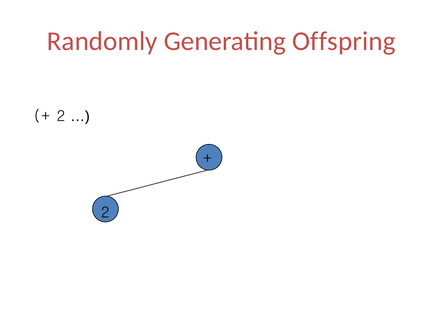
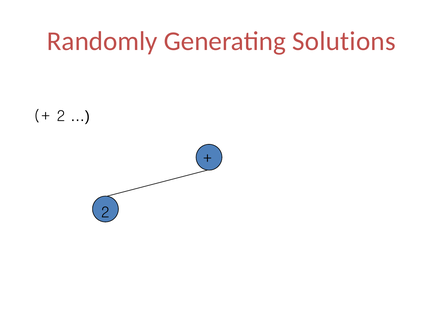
Offspring: Offspring -> Solutions
